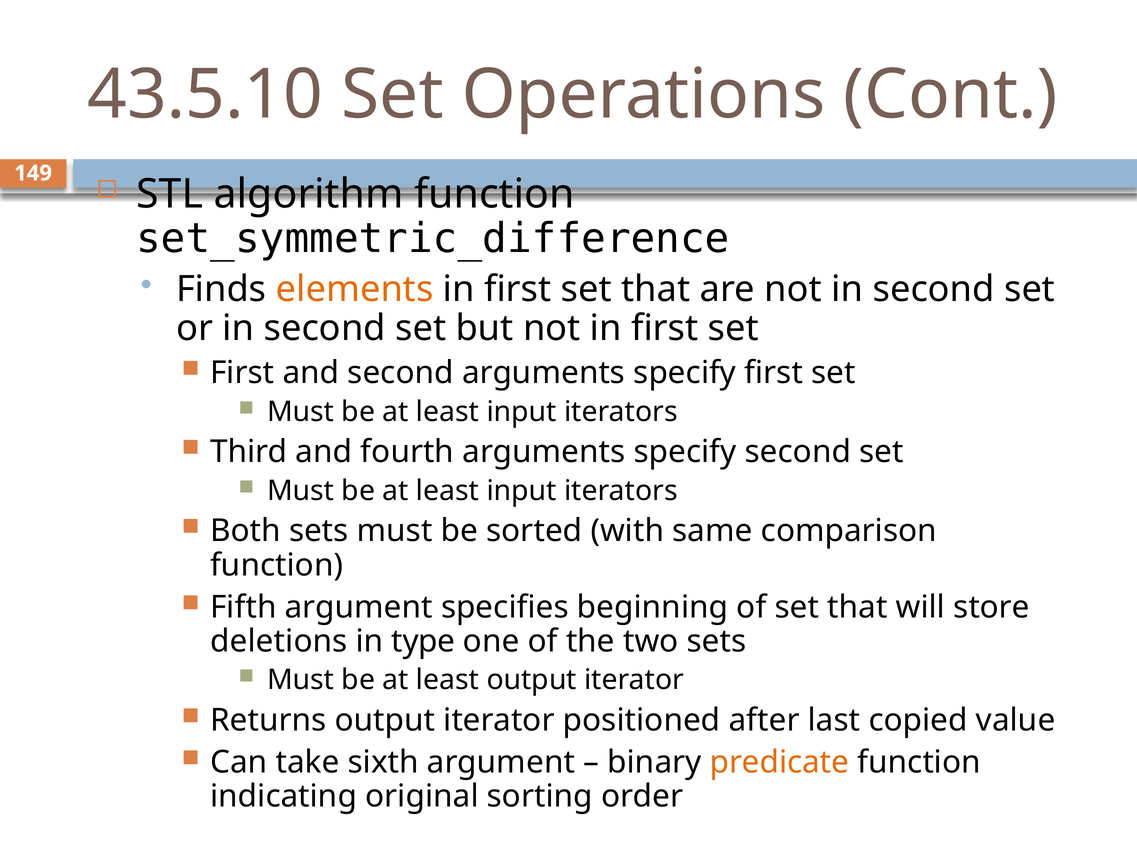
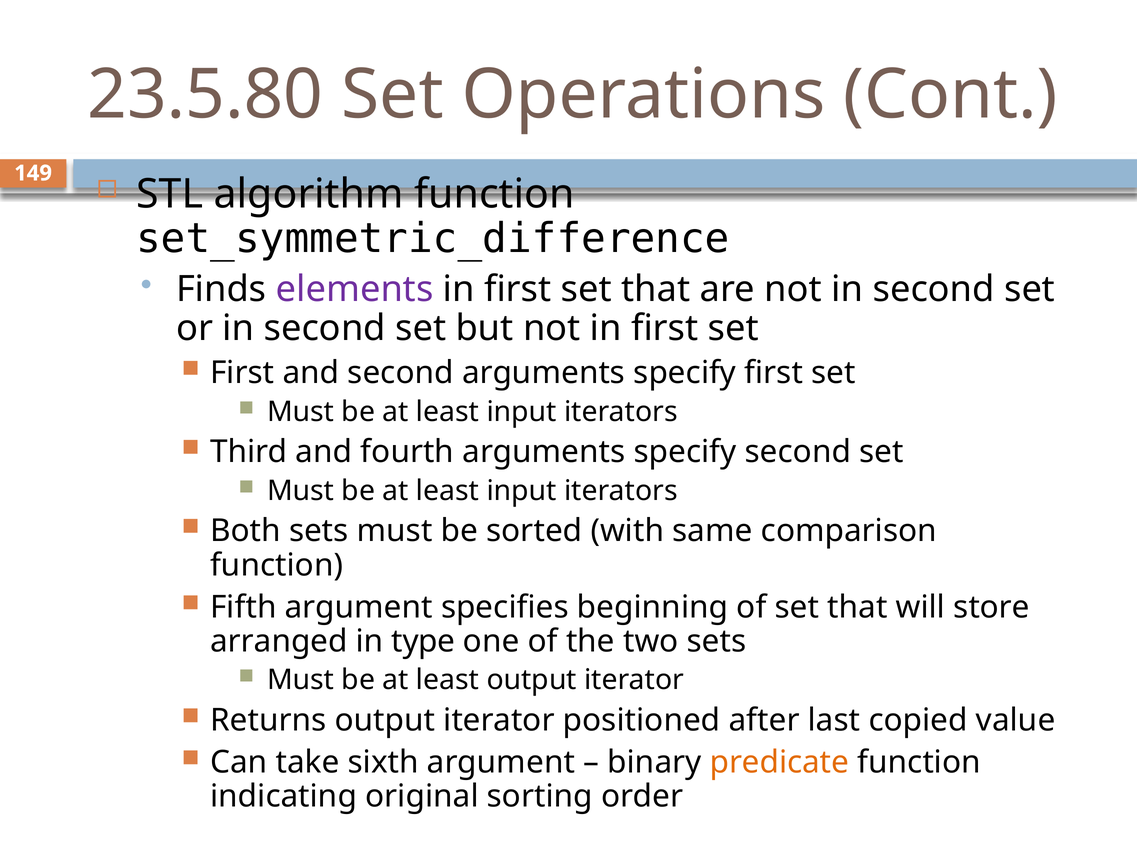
43.5.10: 43.5.10 -> 23.5.80
elements colour: orange -> purple
deletions: deletions -> arranged
